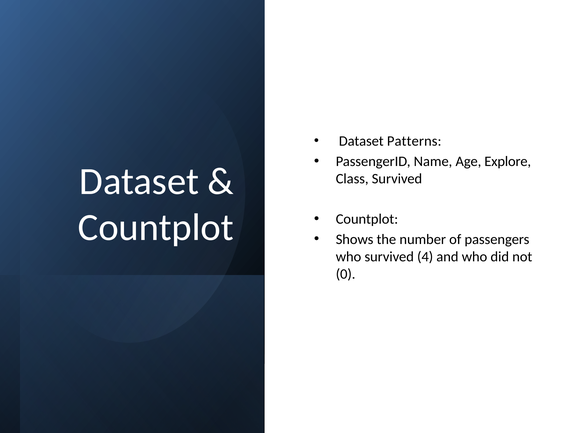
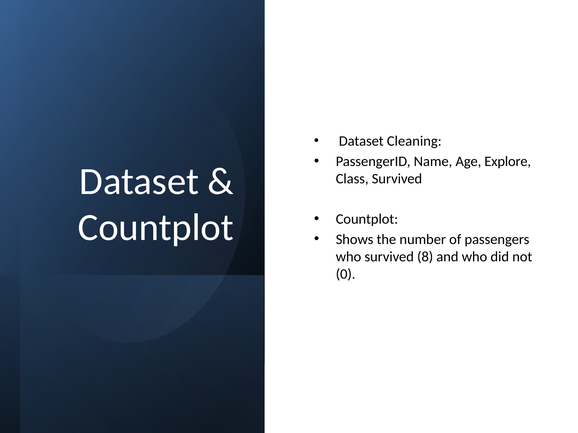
Patterns: Patterns -> Cleaning
4: 4 -> 8
